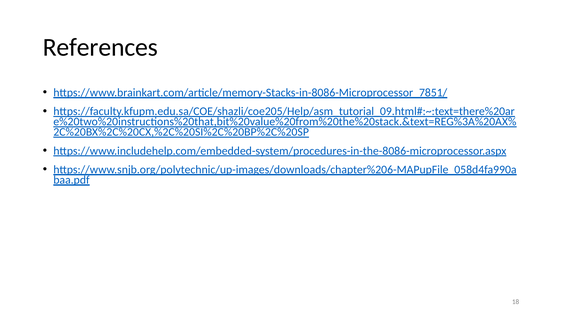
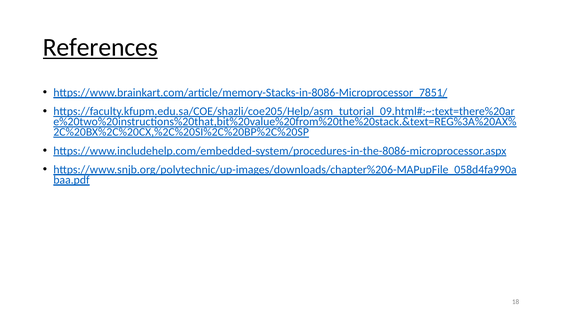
References underline: none -> present
